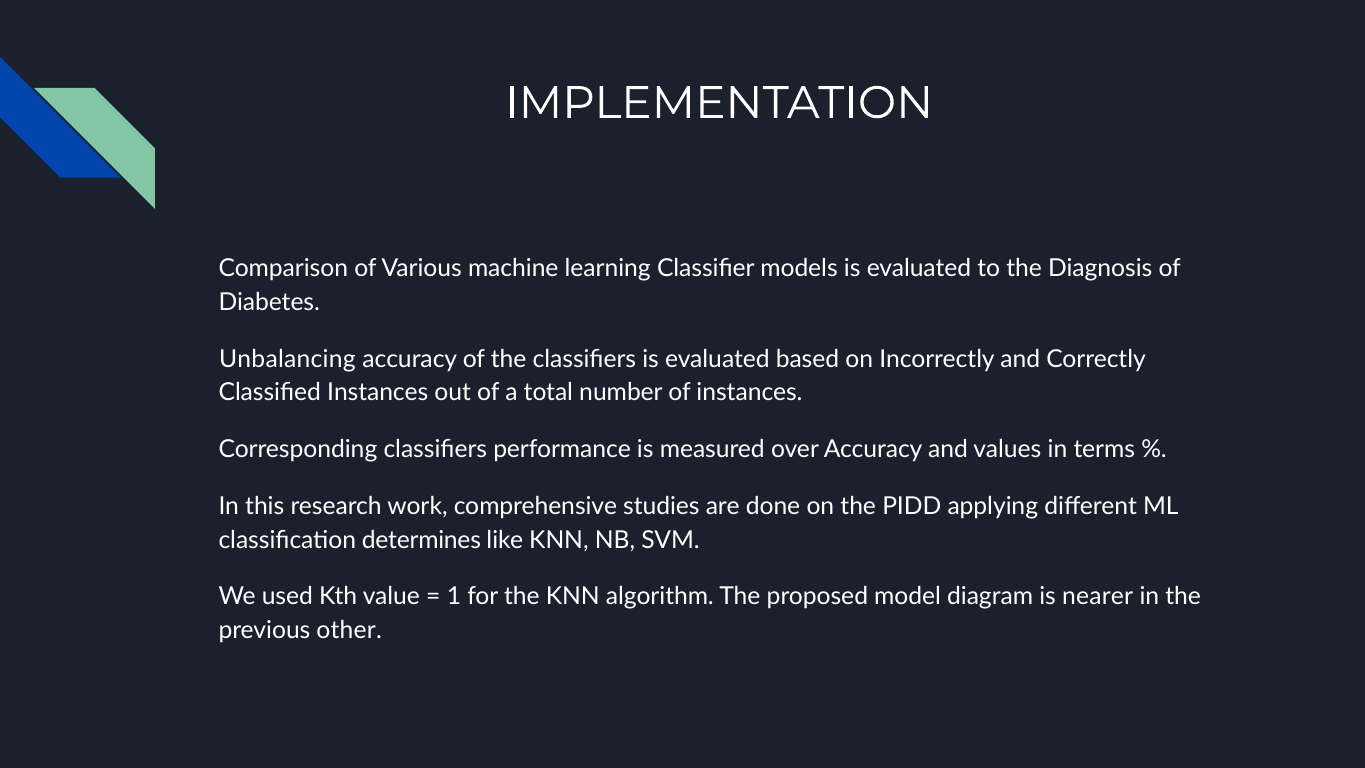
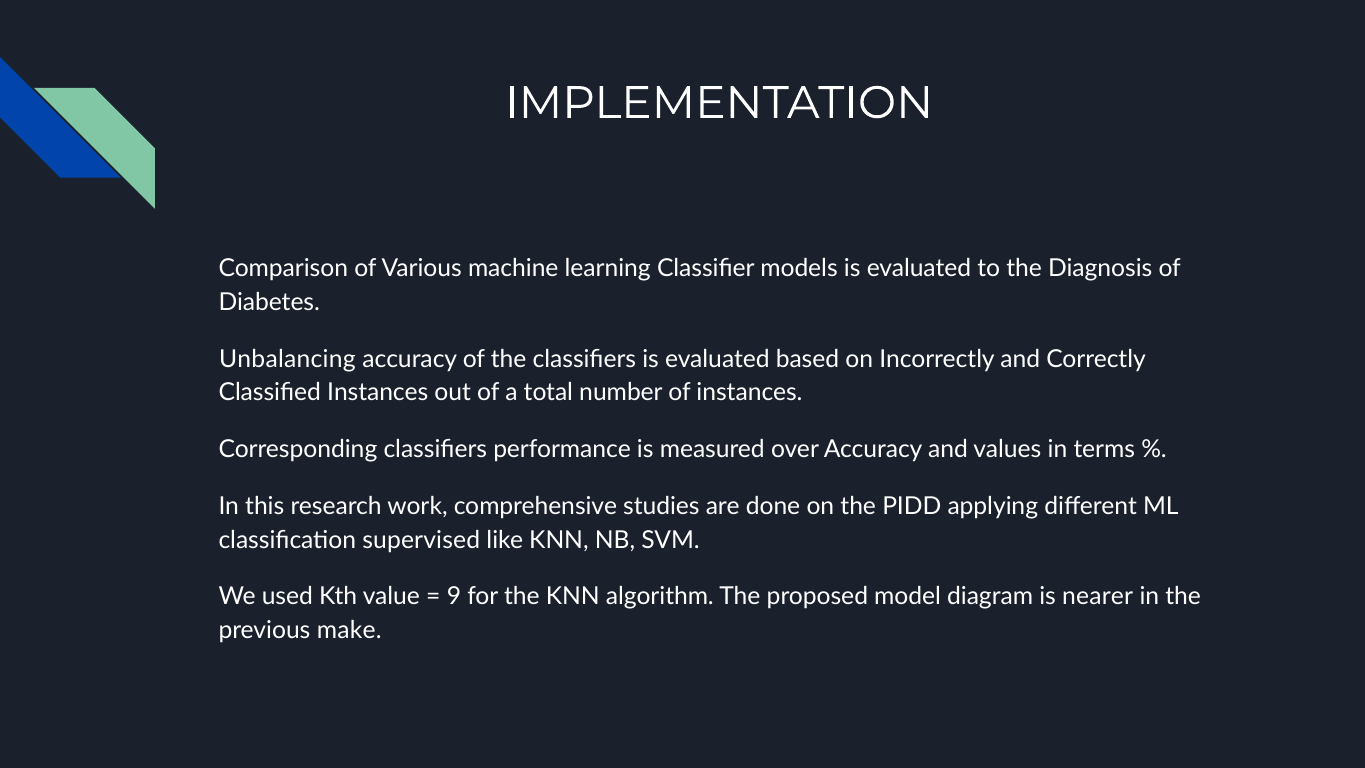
determines: determines -> supervised
1: 1 -> 9
other: other -> make
